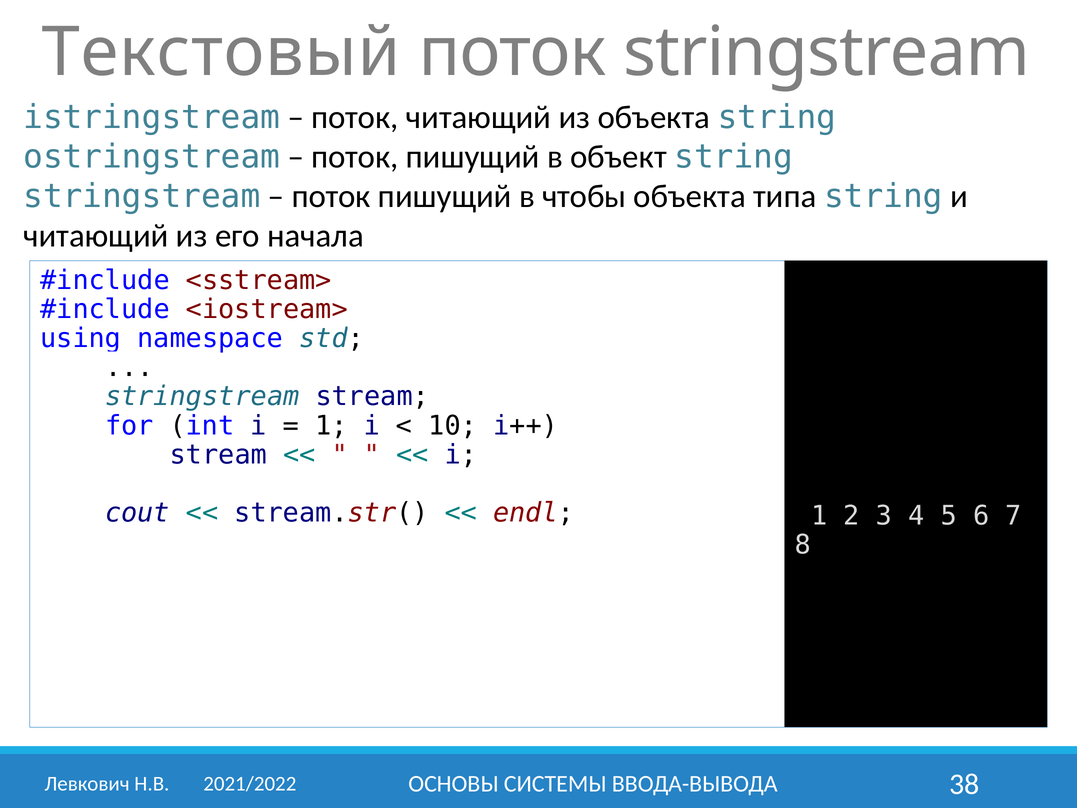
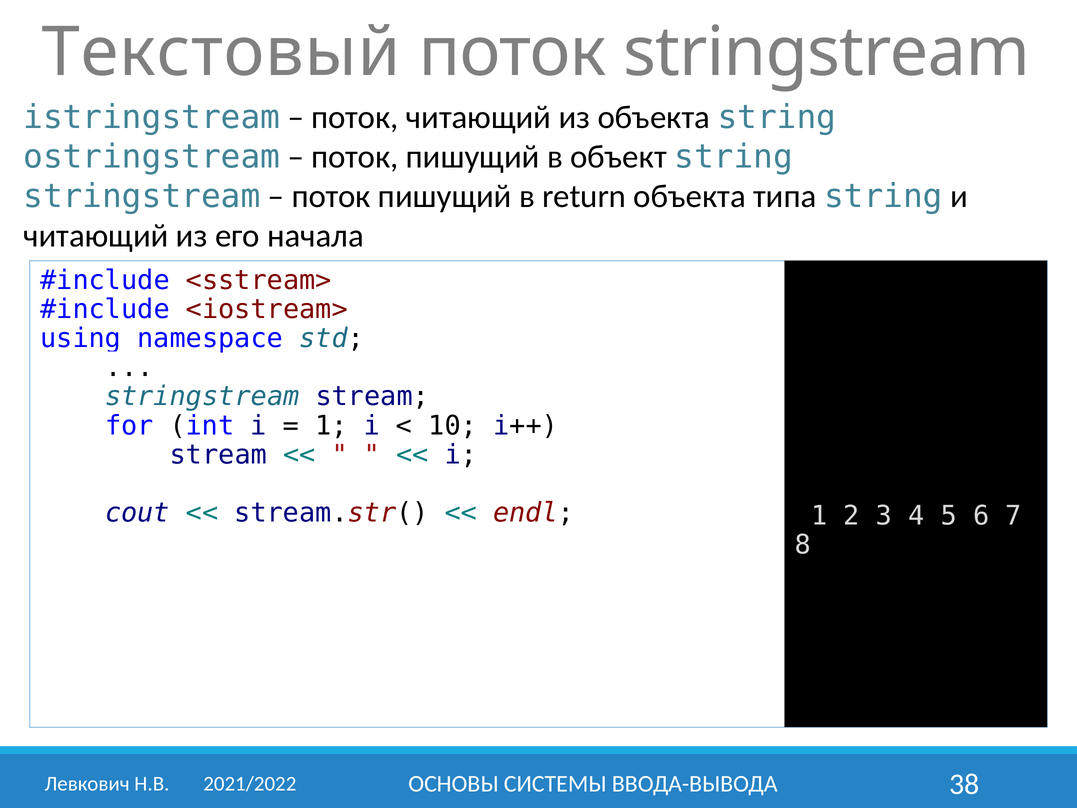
чтобы: чтобы -> return
